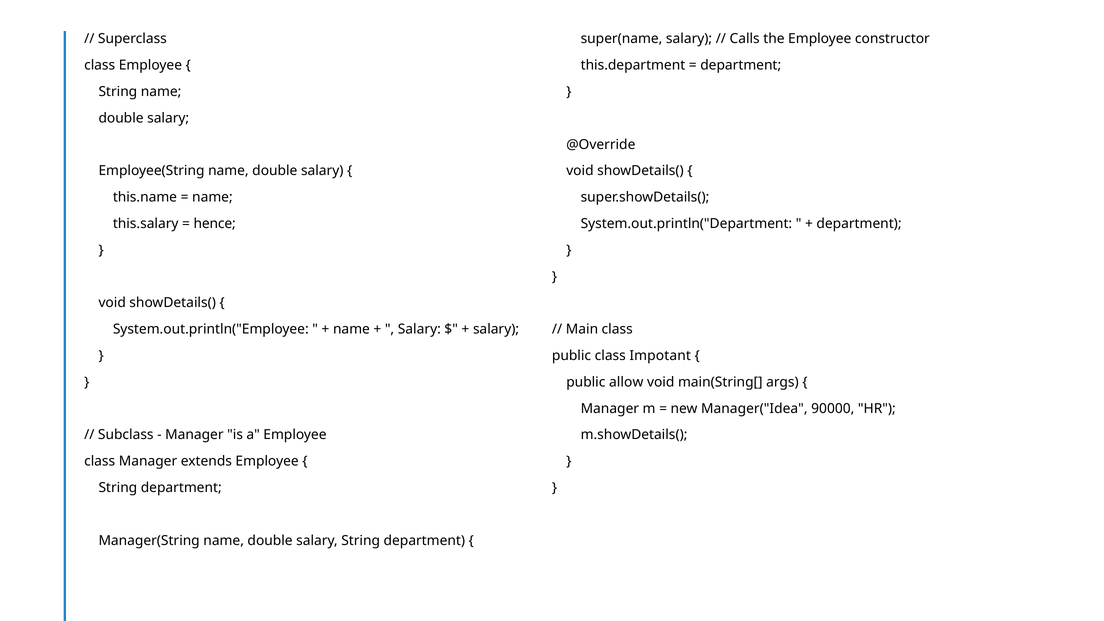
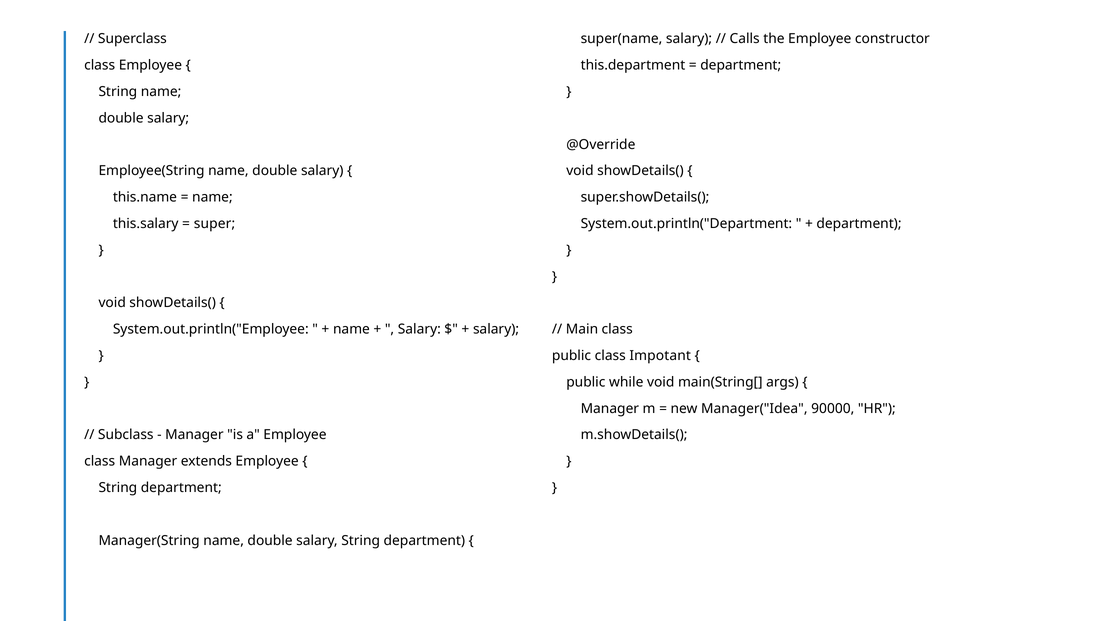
hence: hence -> super
allow: allow -> while
